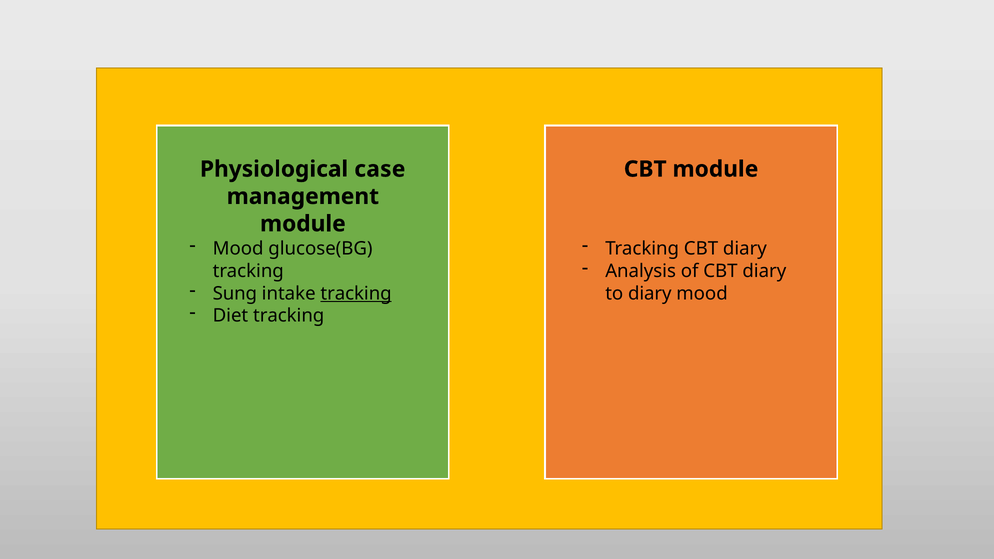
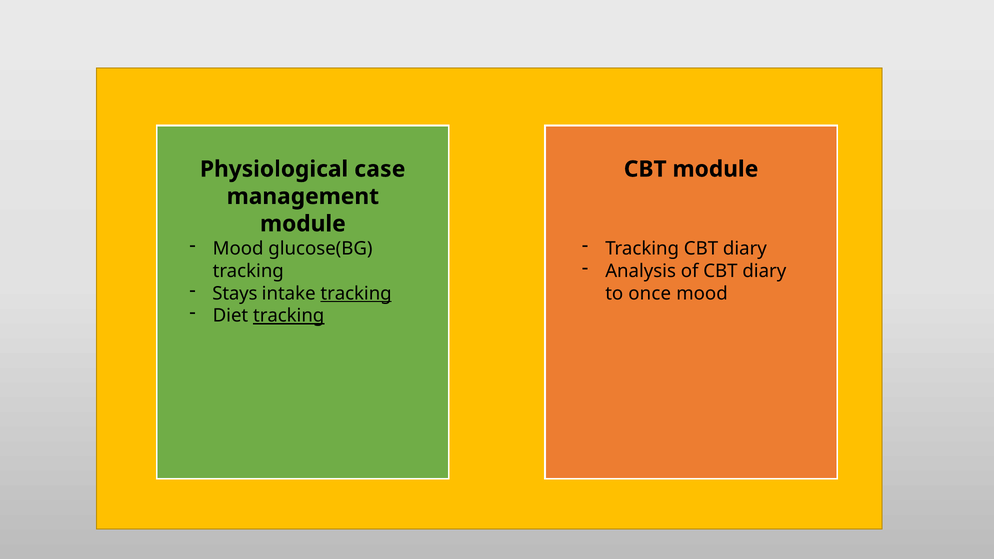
Sung: Sung -> Stays
to diary: diary -> once
tracking at (289, 316) underline: none -> present
